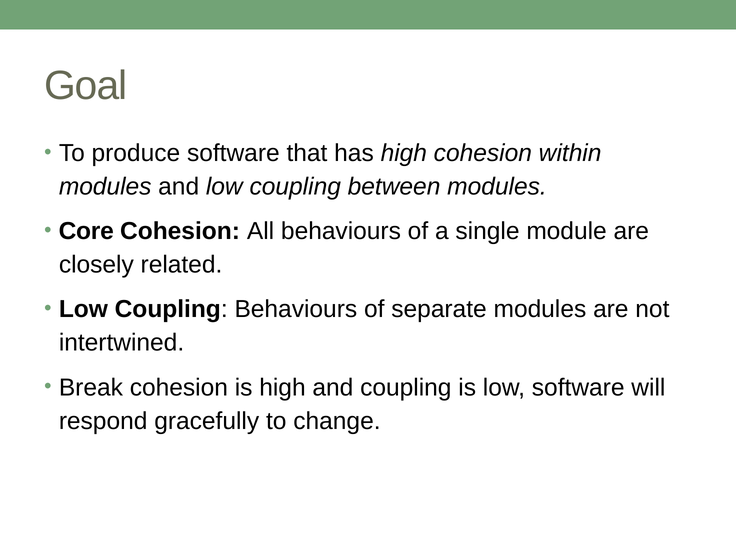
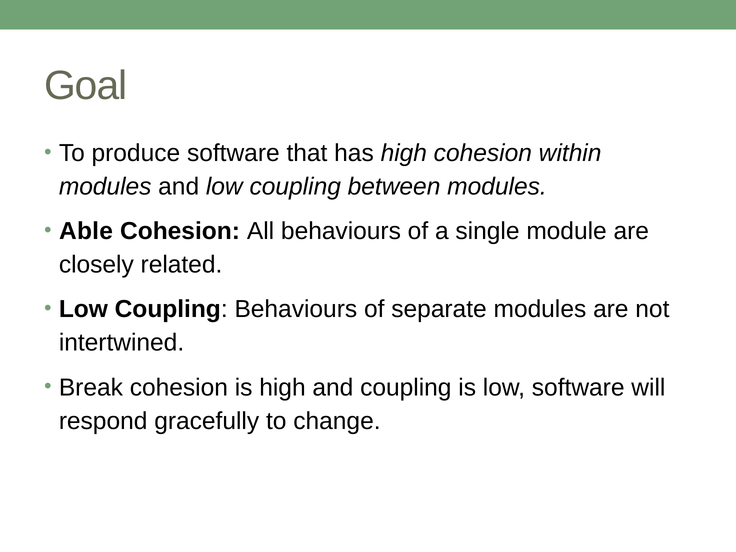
Core: Core -> Able
